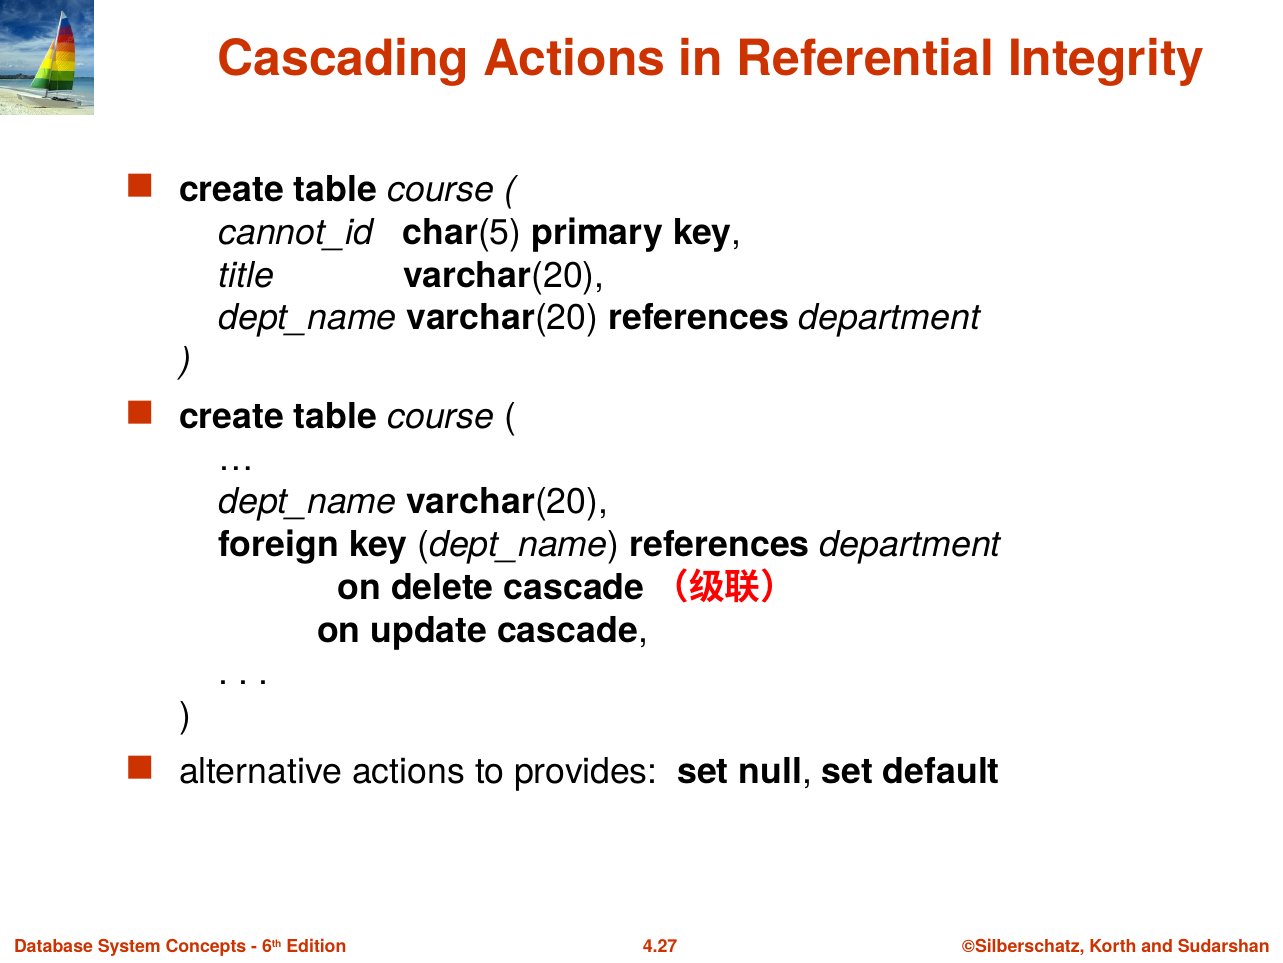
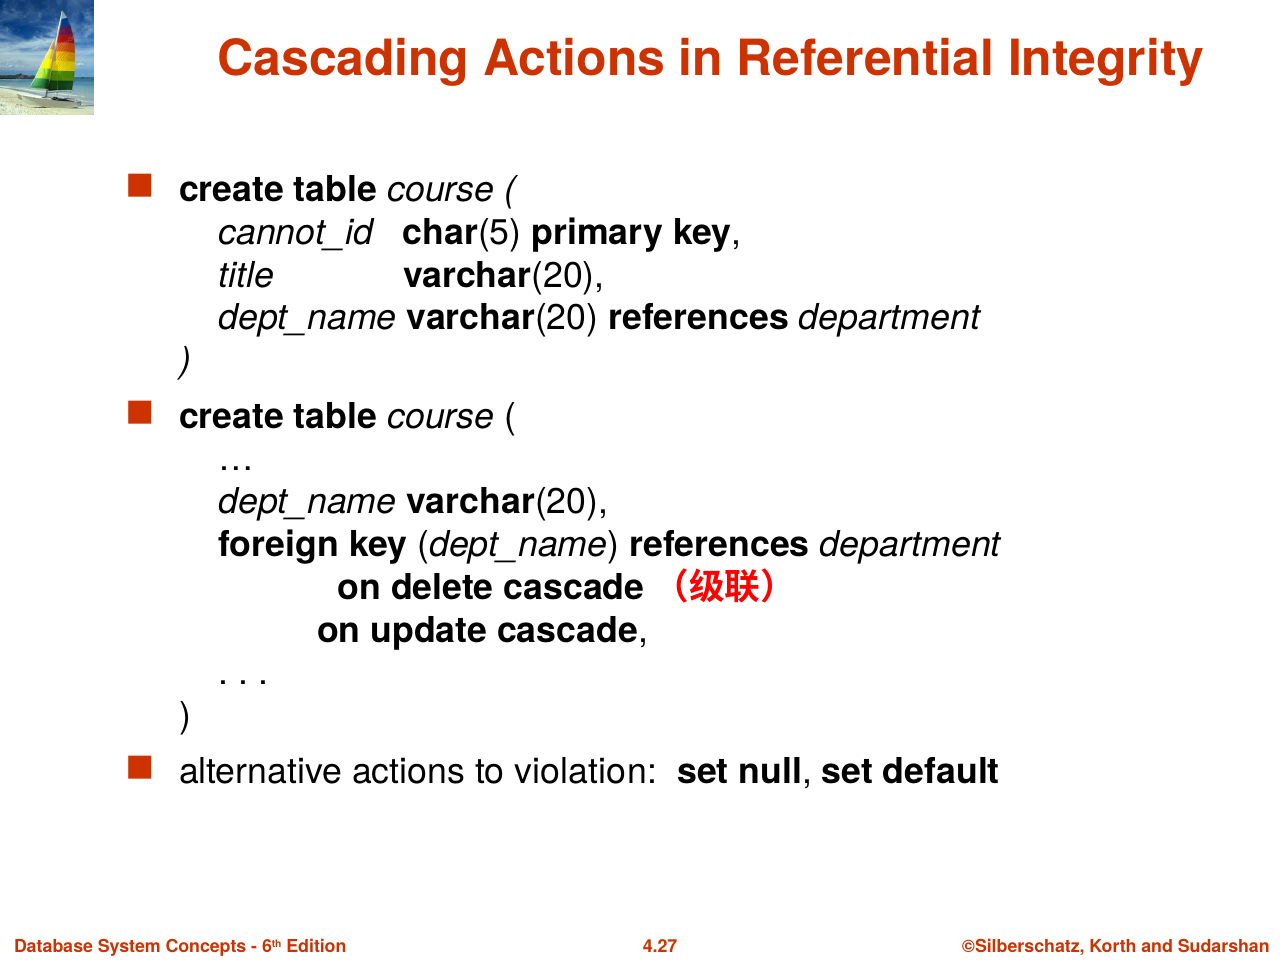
provides: provides -> violation
